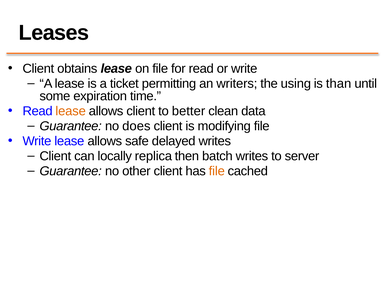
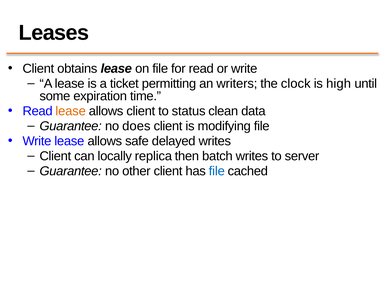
using: using -> clock
than: than -> high
better: better -> status
file at (217, 171) colour: orange -> blue
